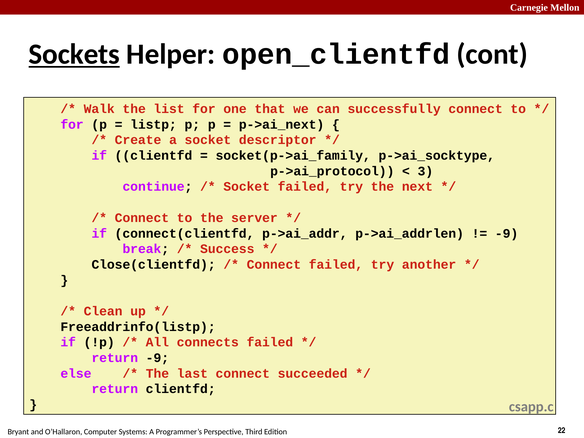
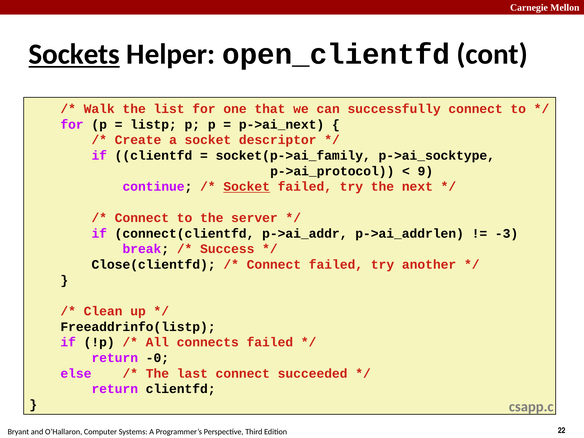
3: 3 -> 9
Socket at (247, 187) underline: none -> present
-9 at (507, 233): -9 -> -3
return -9: -9 -> -0
